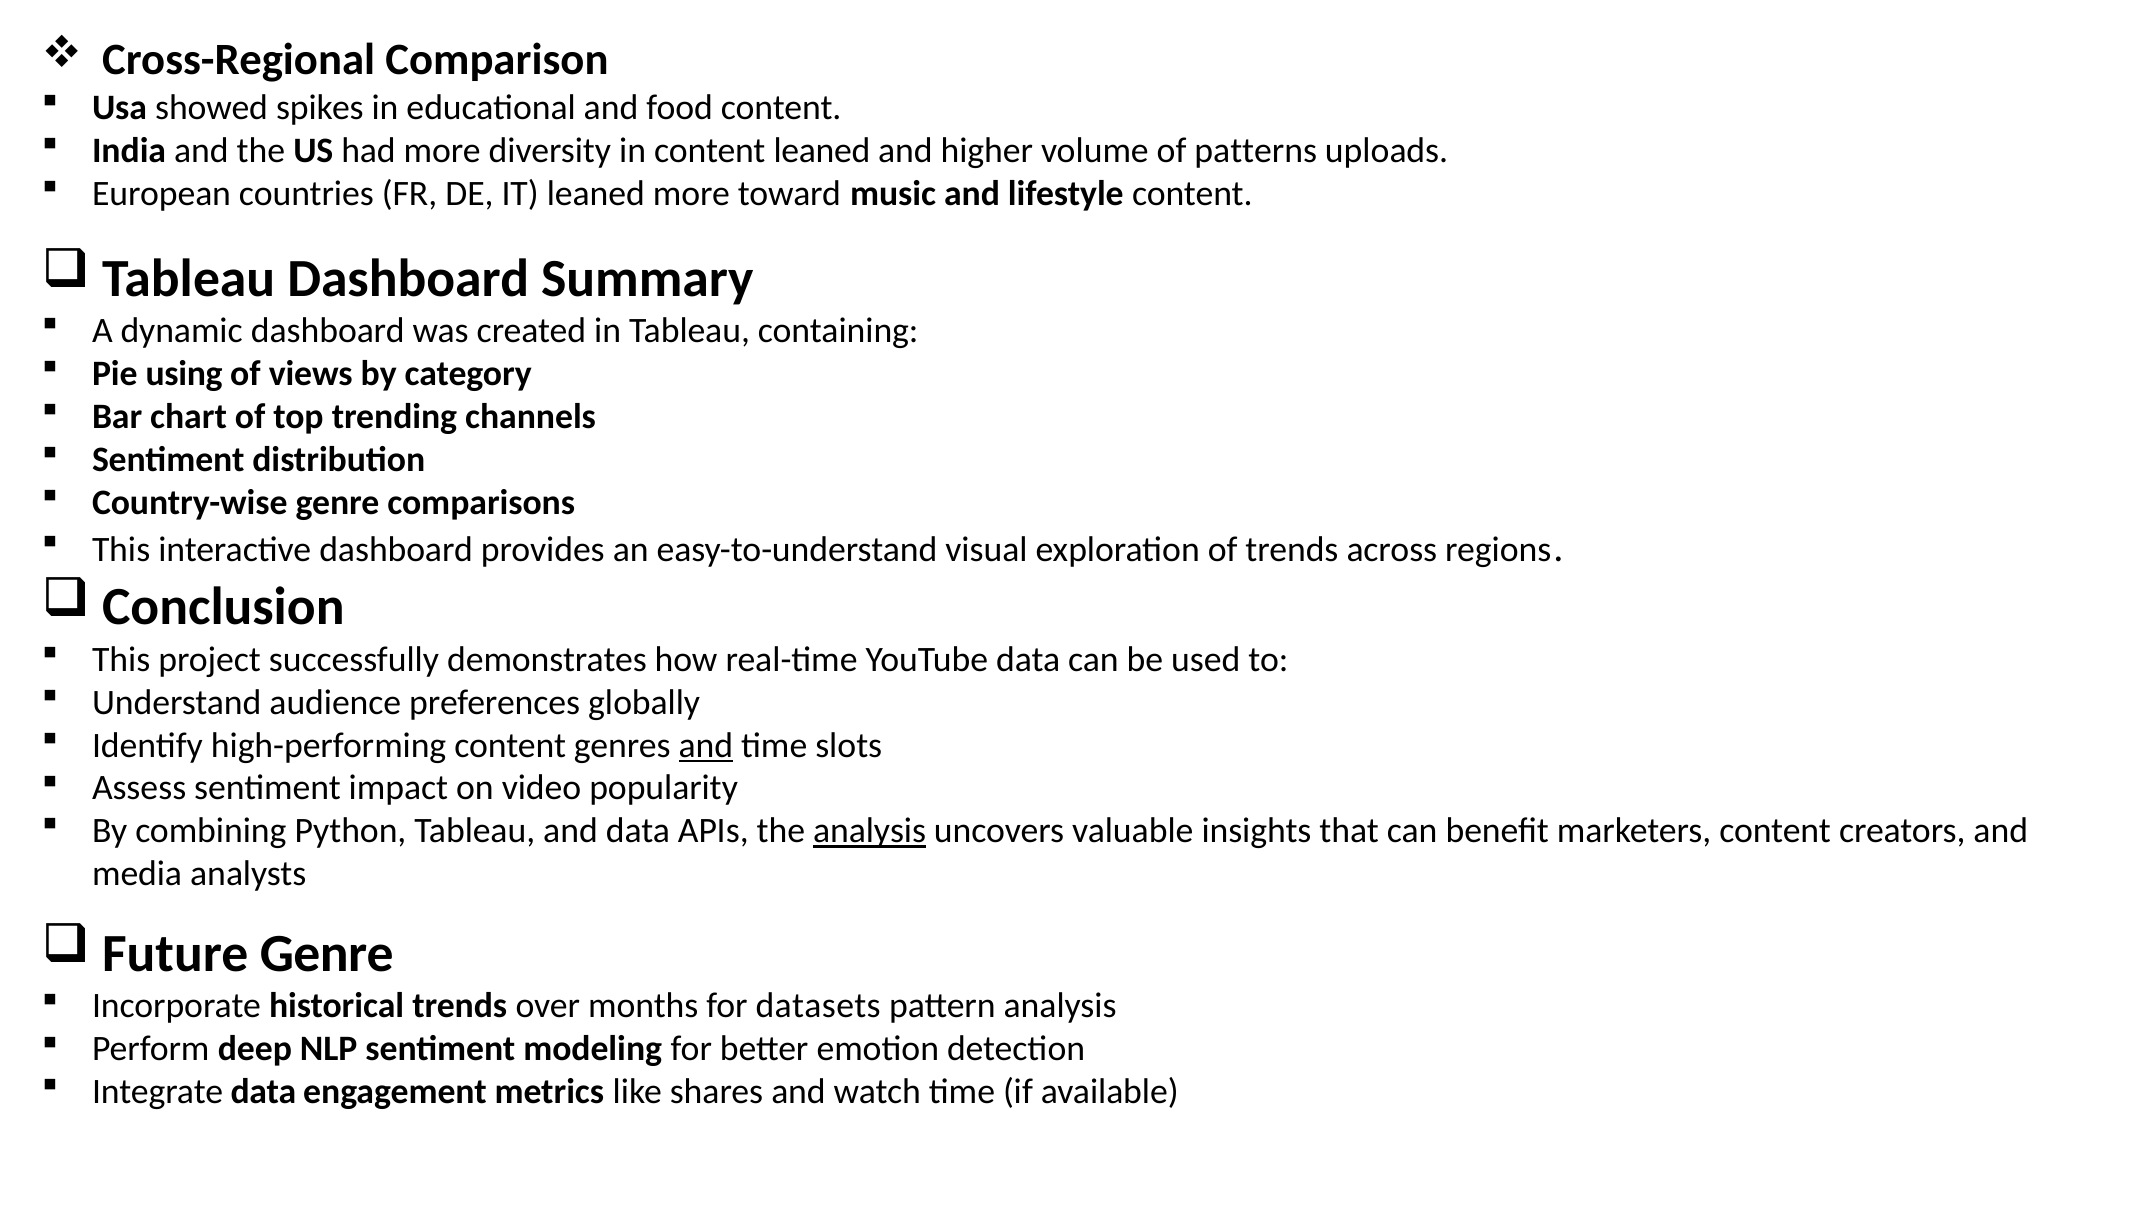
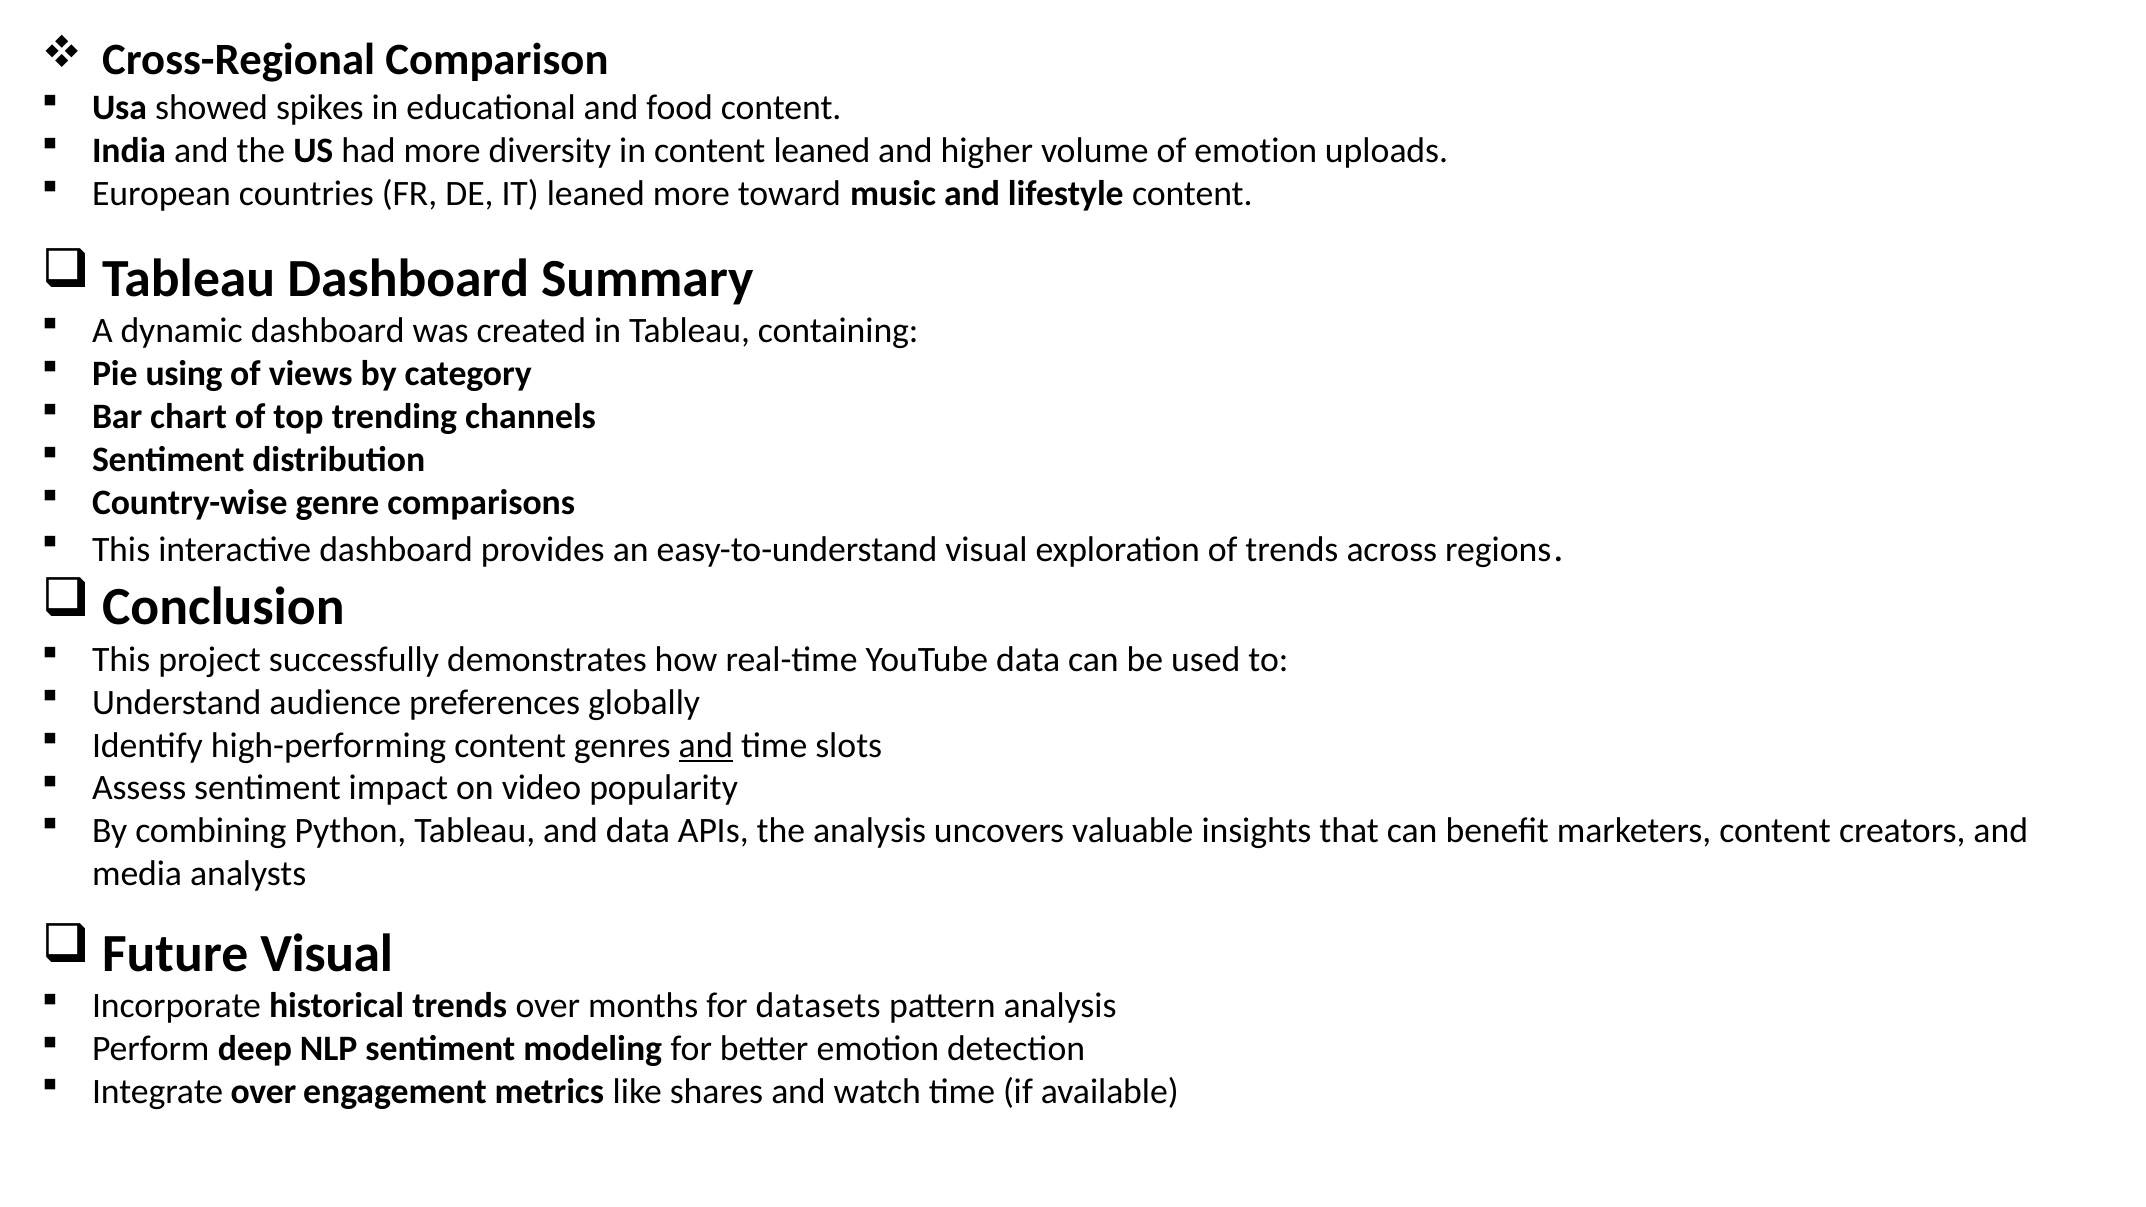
of patterns: patterns -> emotion
analysis at (870, 831) underline: present -> none
Future Genre: Genre -> Visual
Integrate data: data -> over
